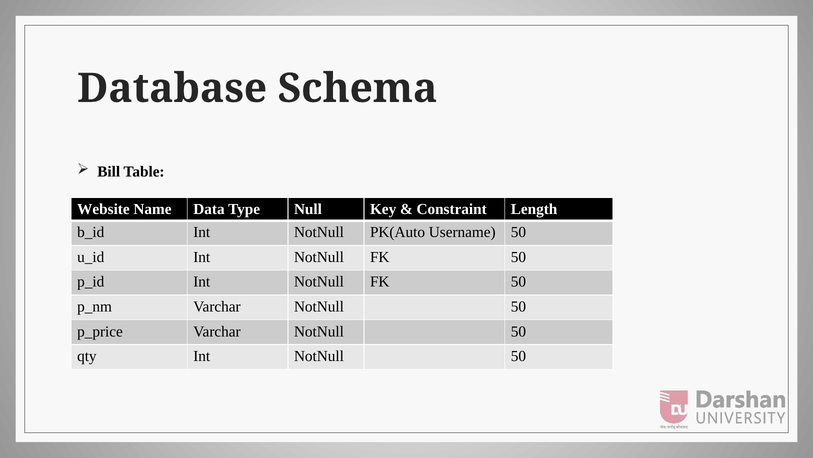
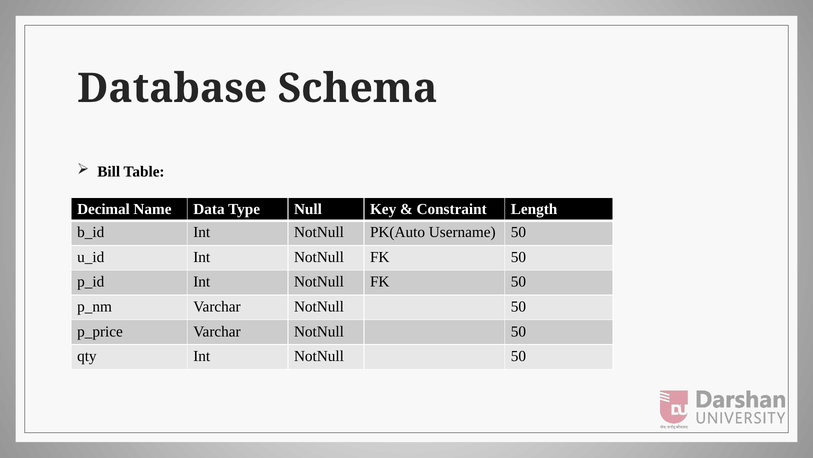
Website: Website -> Decimal
